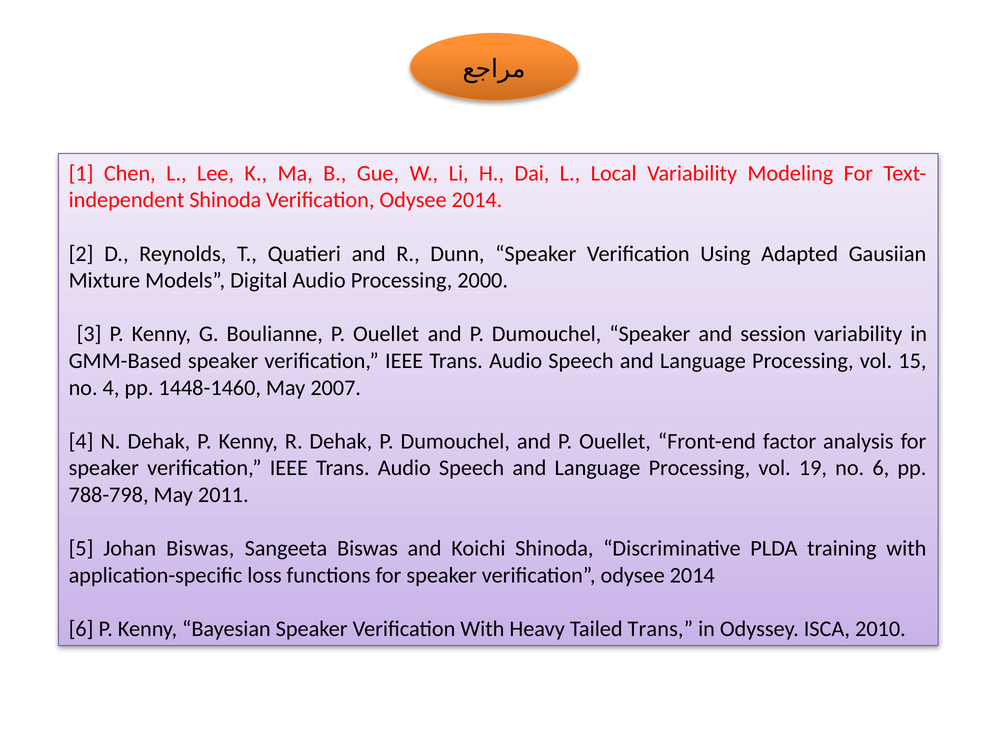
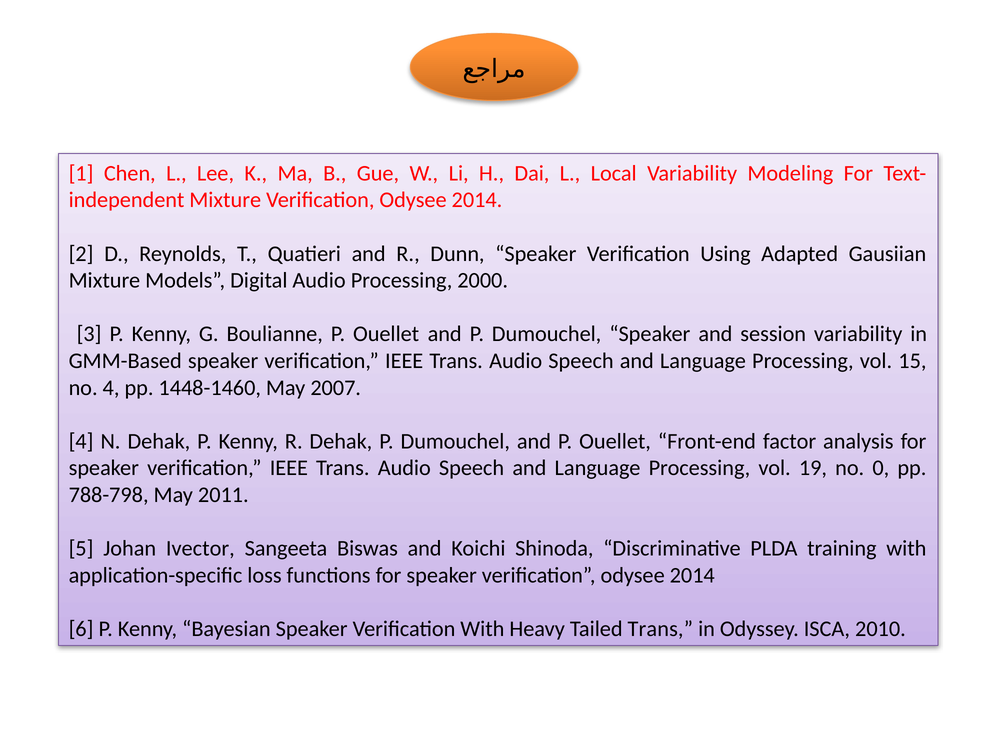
Shinoda at (225, 200): Shinoda -> Mixture
no 6: 6 -> 0
Johan Biswas: Biswas -> Ivector
